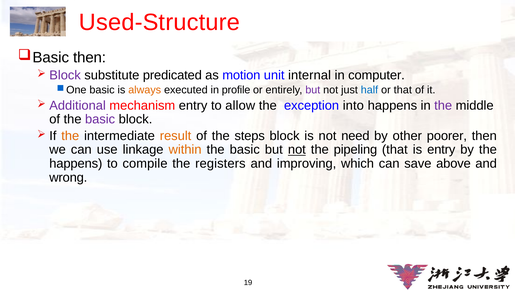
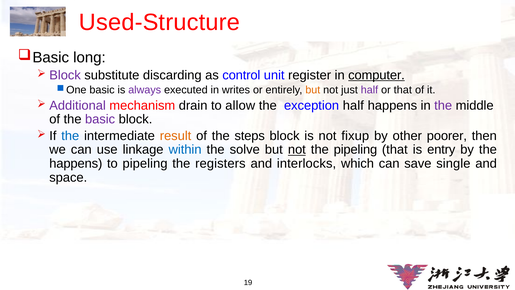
then at (90, 57): then -> long
predicated: predicated -> discarding
motion: motion -> control
internal: internal -> register
computer underline: none -> present
always colour: orange -> purple
profile: profile -> writes
but at (313, 90) colour: purple -> orange
half at (369, 90) colour: blue -> purple
mechanism entry: entry -> drain
exception into: into -> half
the at (70, 136) colour: orange -> blue
need: need -> fixup
within colour: orange -> blue
basic at (245, 150): basic -> solve
to compile: compile -> pipeling
improving: improving -> interlocks
above: above -> single
wrong: wrong -> space
